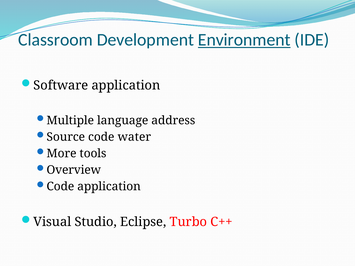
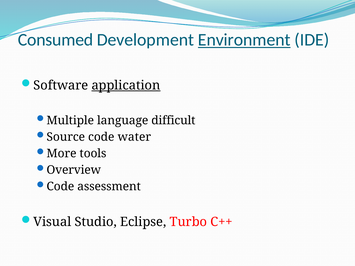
Classroom: Classroom -> Consumed
application at (126, 85) underline: none -> present
address: address -> difficult
Code application: application -> assessment
